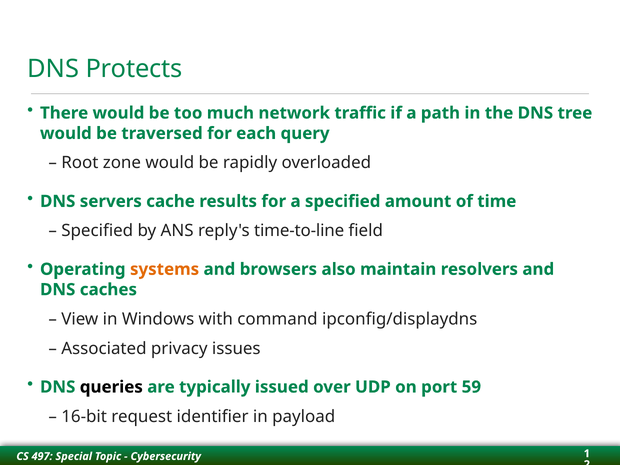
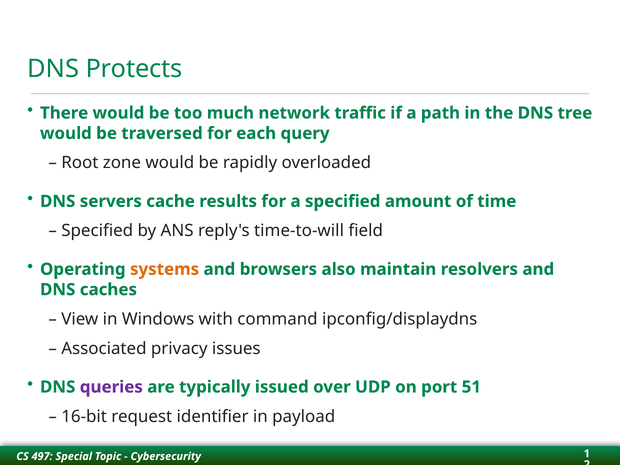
time-to-line: time-to-line -> time-to-will
queries colour: black -> purple
59: 59 -> 51
